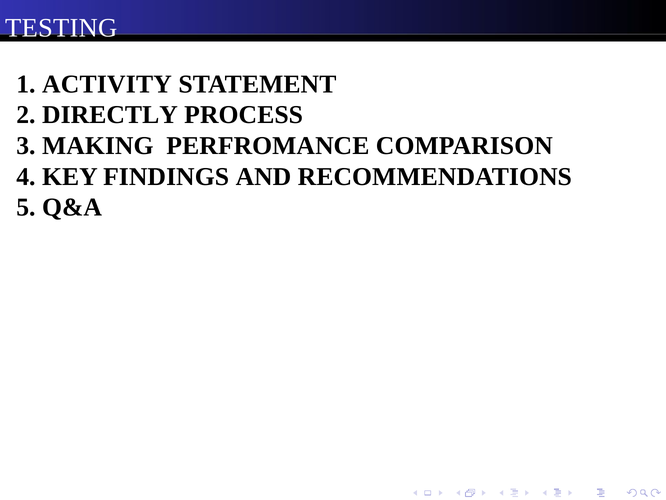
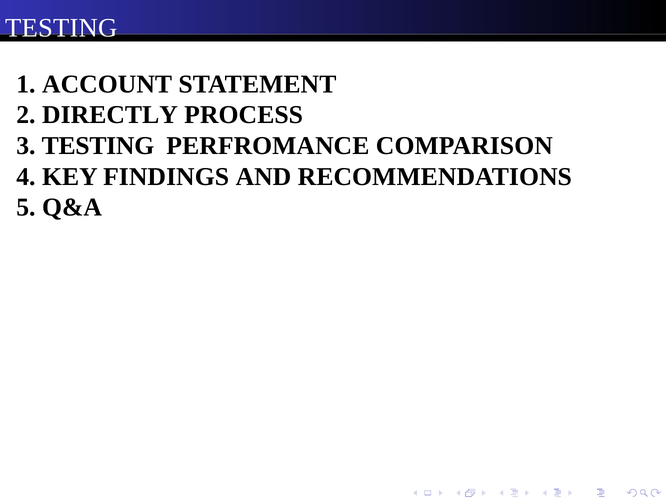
ACTIVITY: ACTIVITY -> ACCOUNT
3 MAKING: MAKING -> TESTING
